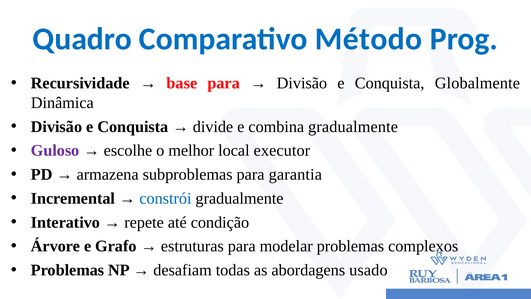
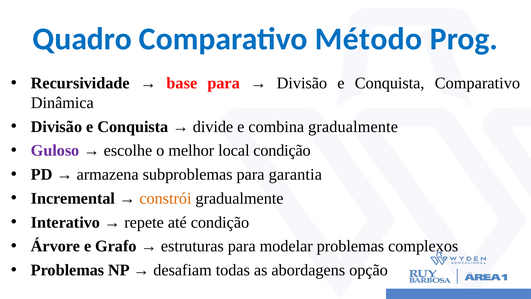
Conquista Globalmente: Globalmente -> Comparativo
local executor: executor -> condição
constrói colour: blue -> orange
usado: usado -> opção
